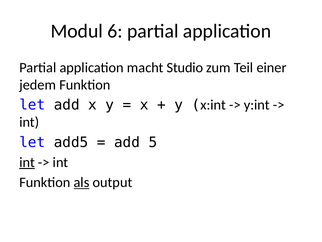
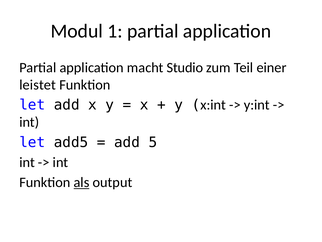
6: 6 -> 1
jedem: jedem -> leistet
int at (27, 162) underline: present -> none
